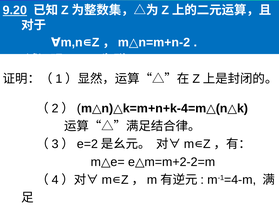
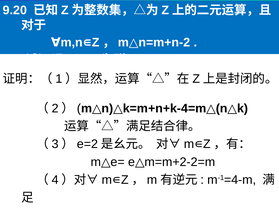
9.20 underline: present -> none
